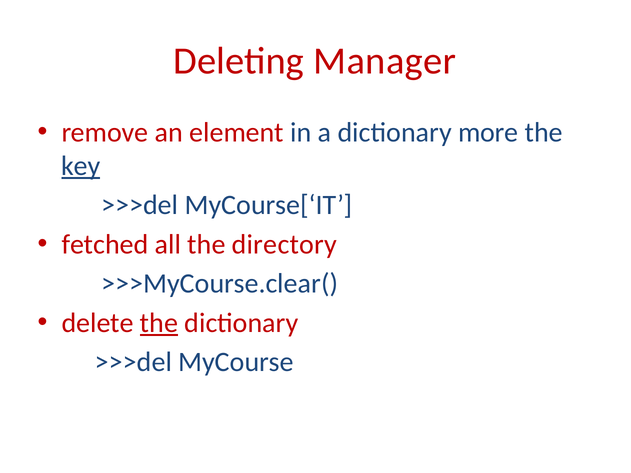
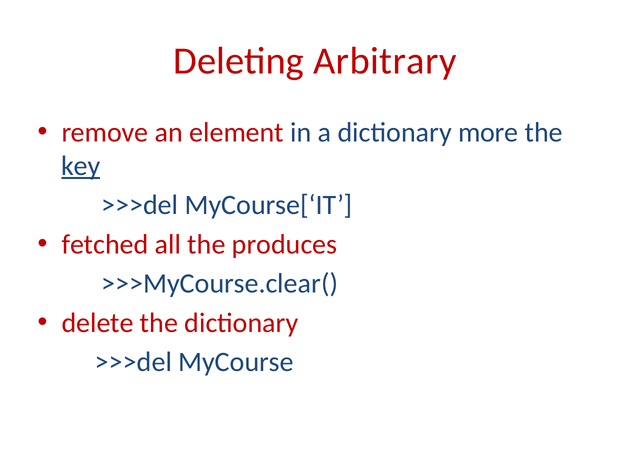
Manager: Manager -> Arbitrary
directory: directory -> produces
the at (159, 323) underline: present -> none
